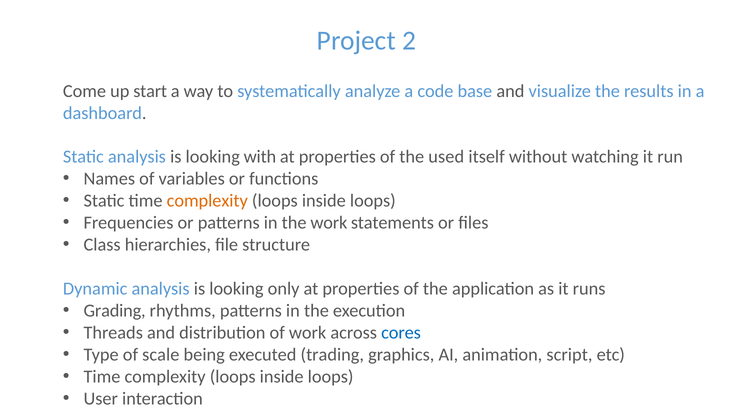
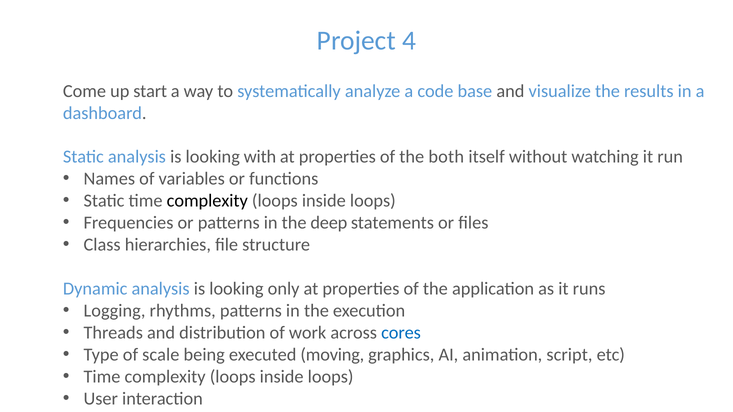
2: 2 -> 4
used: used -> both
complexity at (207, 201) colour: orange -> black
the work: work -> deep
Grading: Grading -> Logging
trading: trading -> moving
